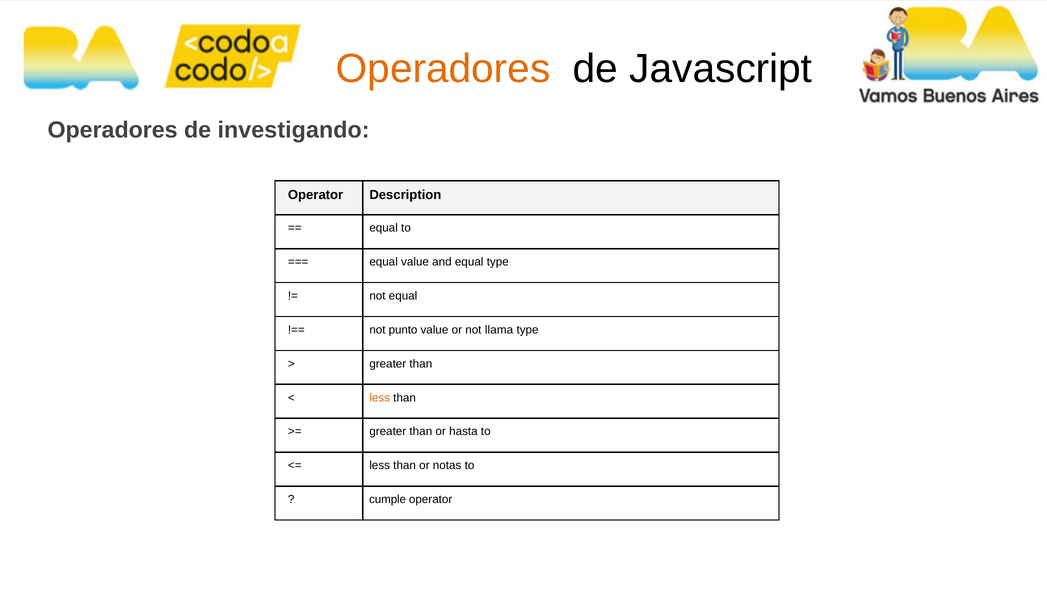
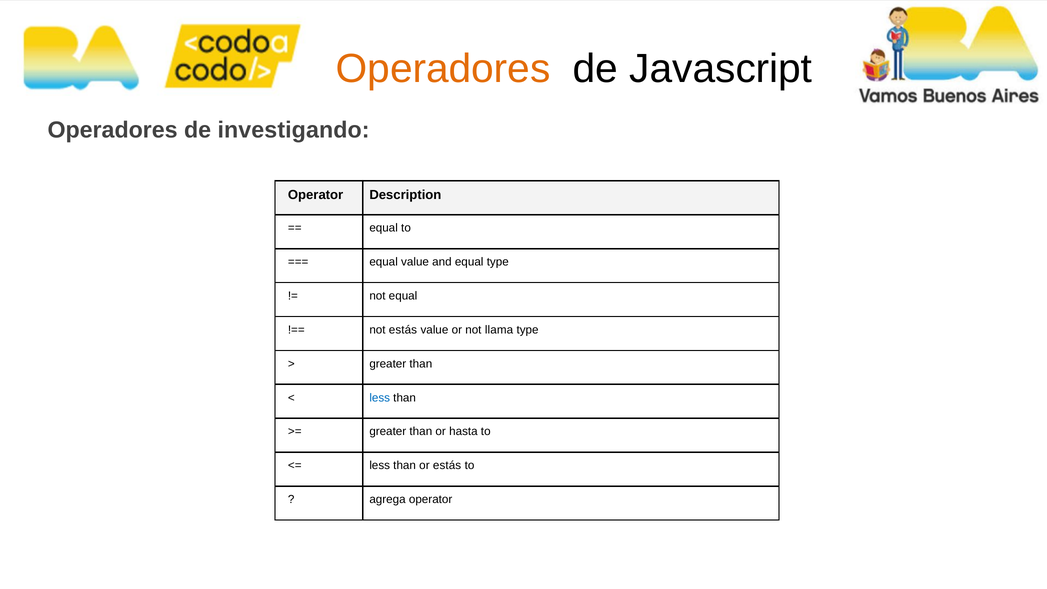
not punto: punto -> estás
less at (380, 398) colour: orange -> blue
or notas: notas -> estás
cumple: cumple -> agrega
